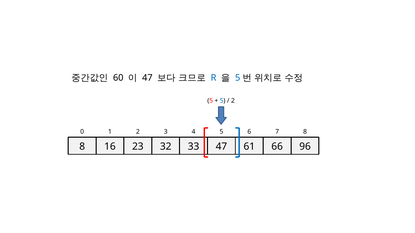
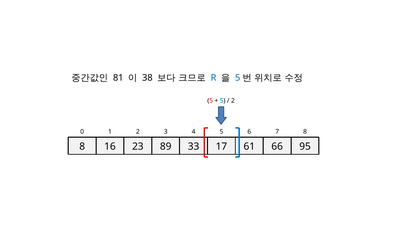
60: 60 -> 81
47 at (147, 78): 47 -> 38
32: 32 -> 89
33 47: 47 -> 17
96: 96 -> 95
